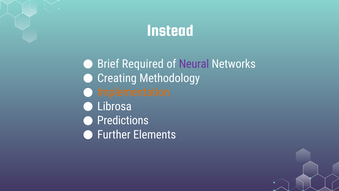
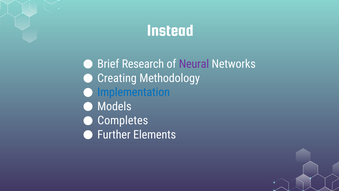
Required: Required -> Research
Implementation colour: orange -> blue
Librosa: Librosa -> Models
Predictions: Predictions -> Completes
